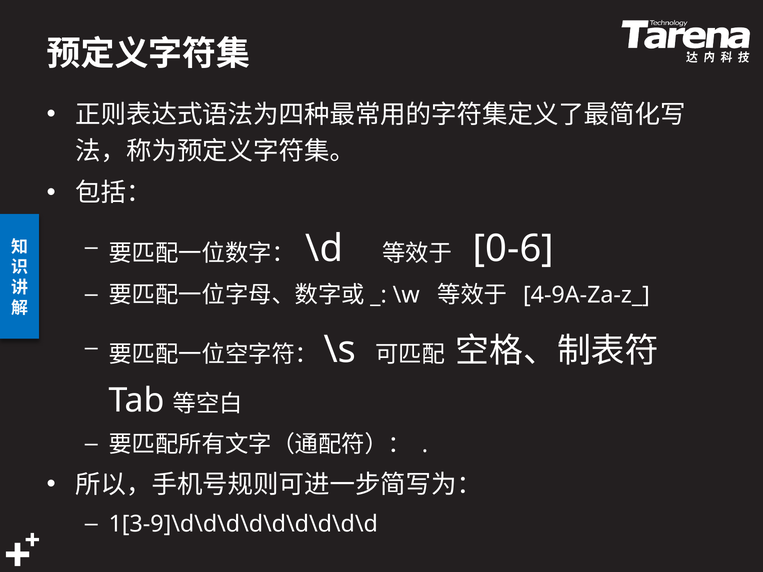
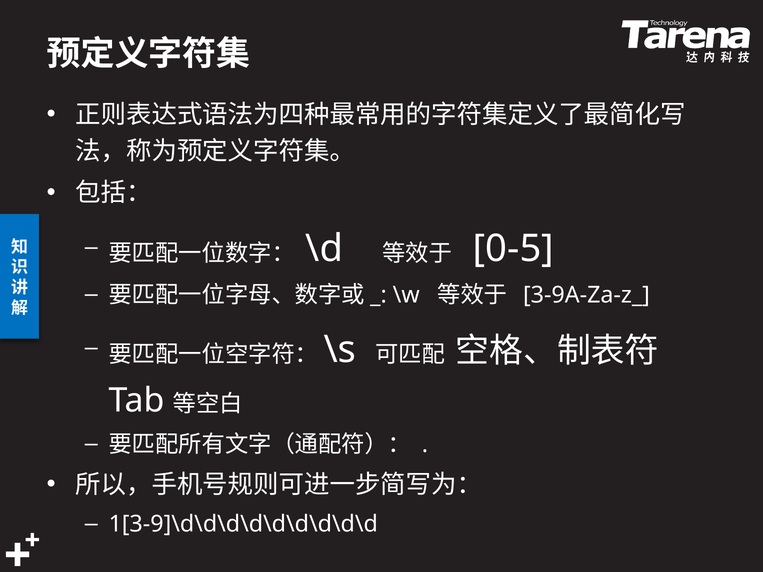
0-6: 0-6 -> 0-5
4-9A-Za-z_: 4-9A-Za-z_ -> 3-9A-Za-z_
